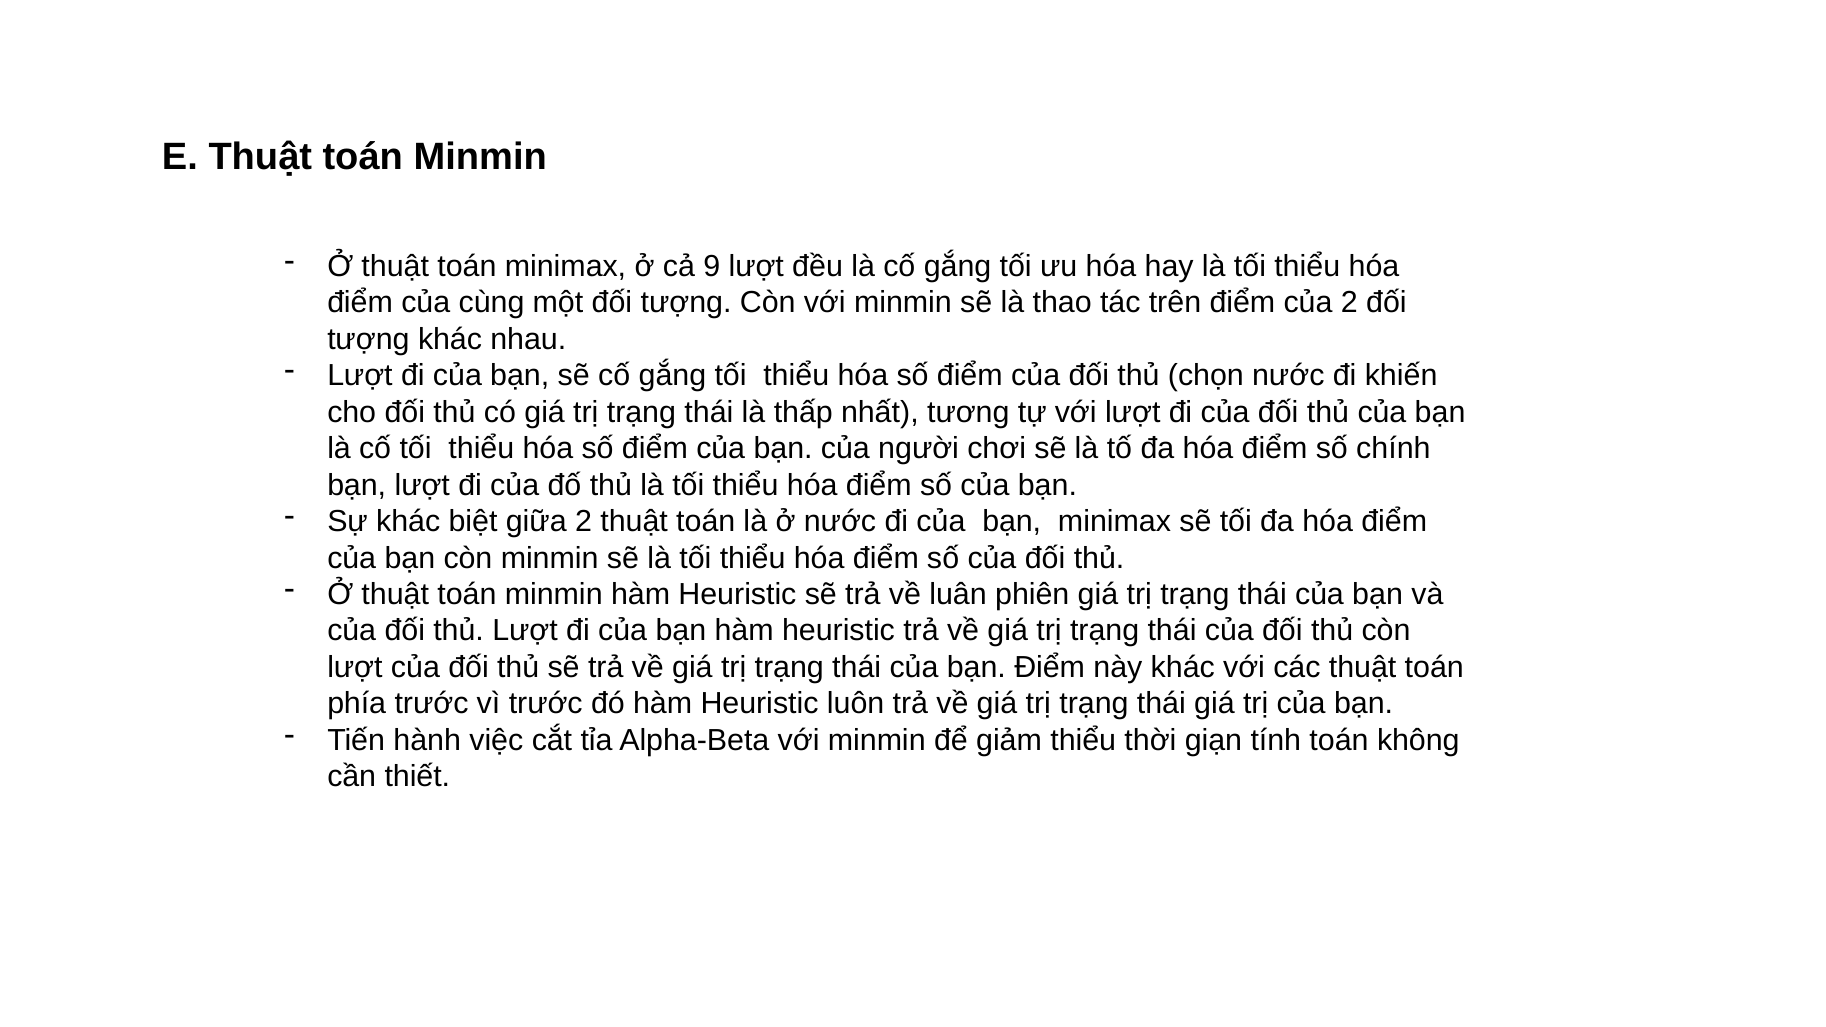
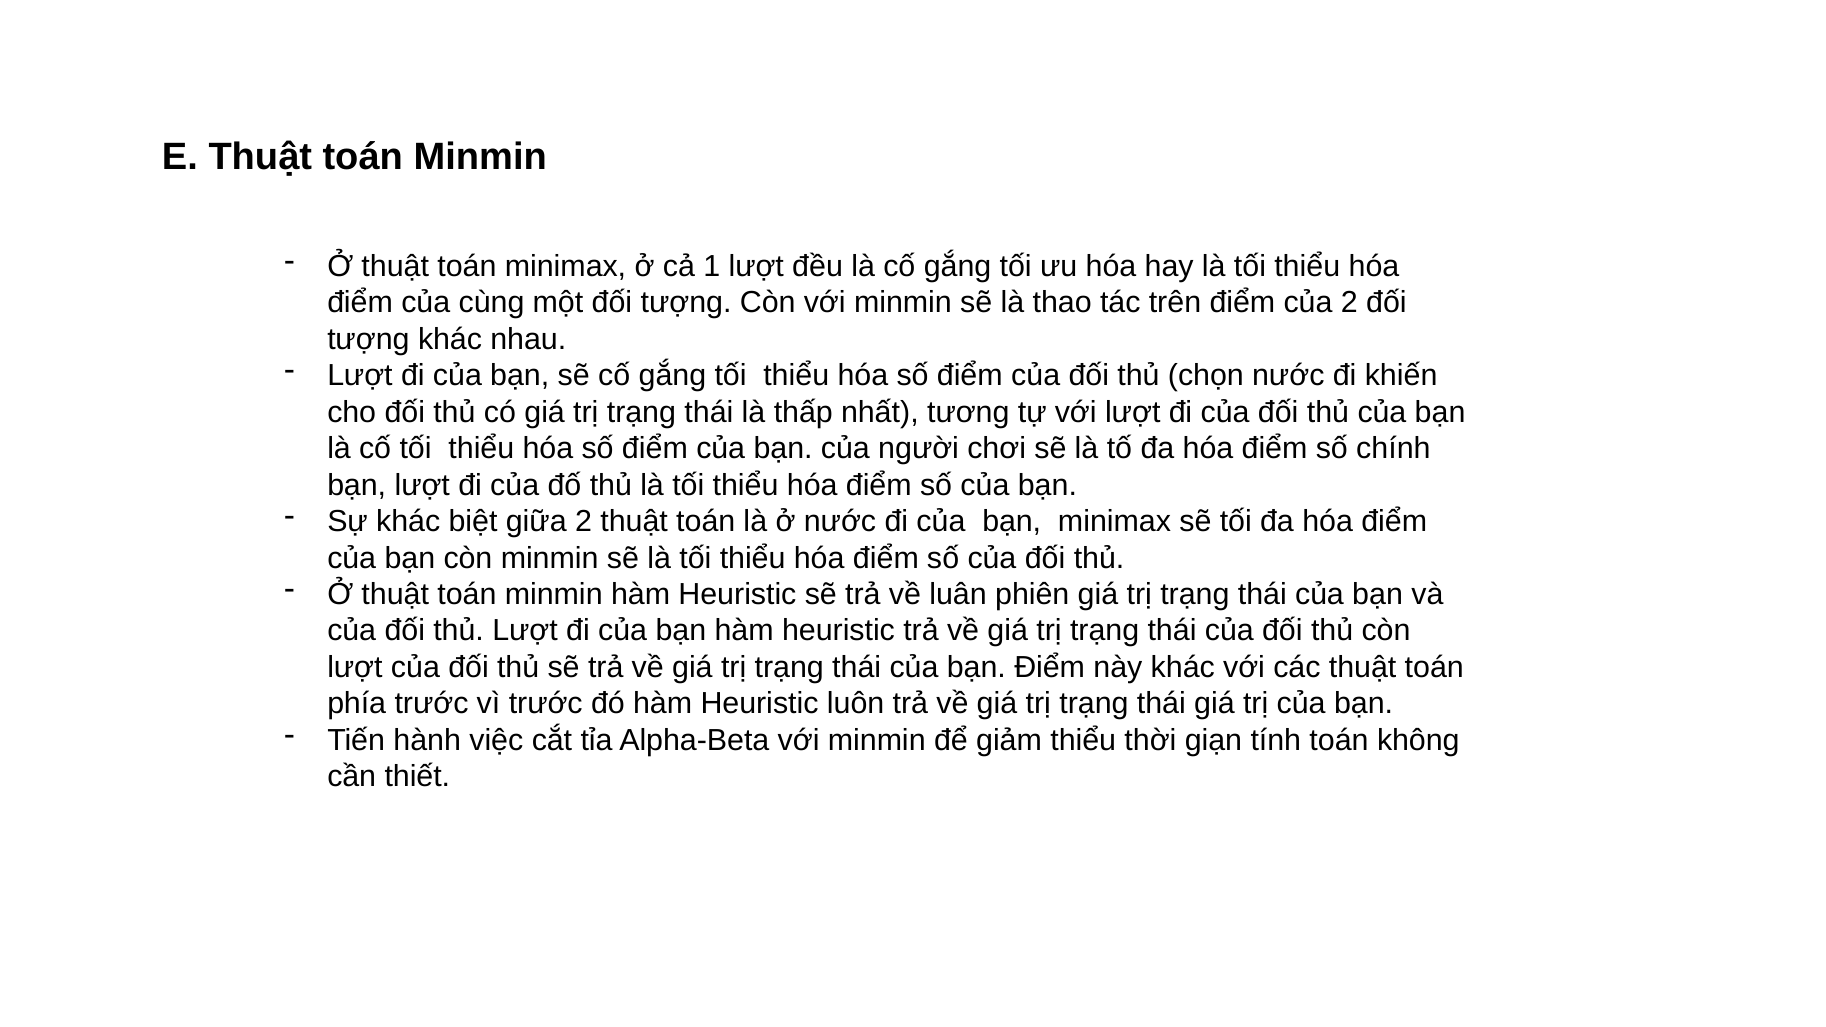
9: 9 -> 1
